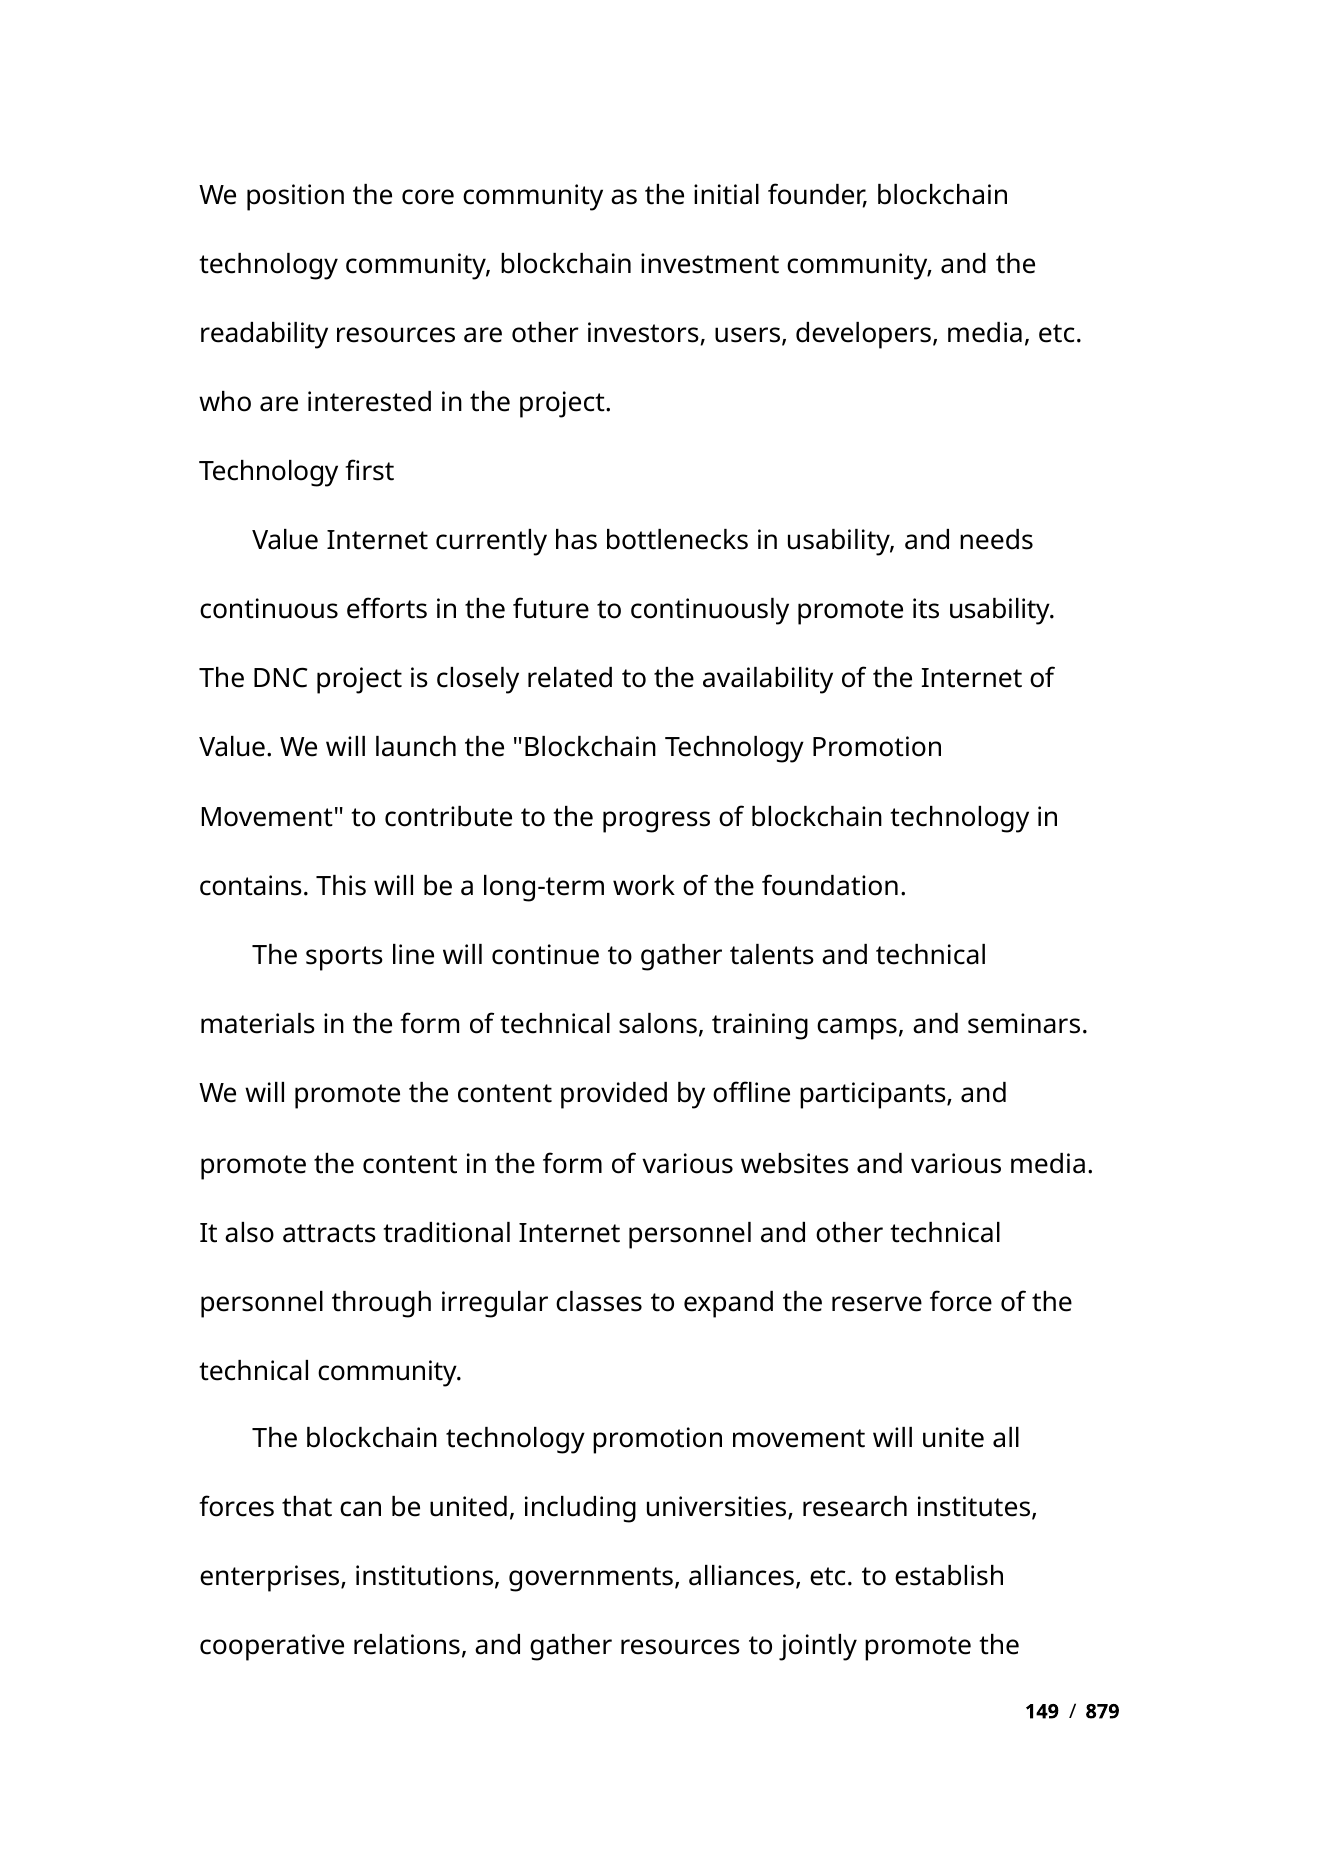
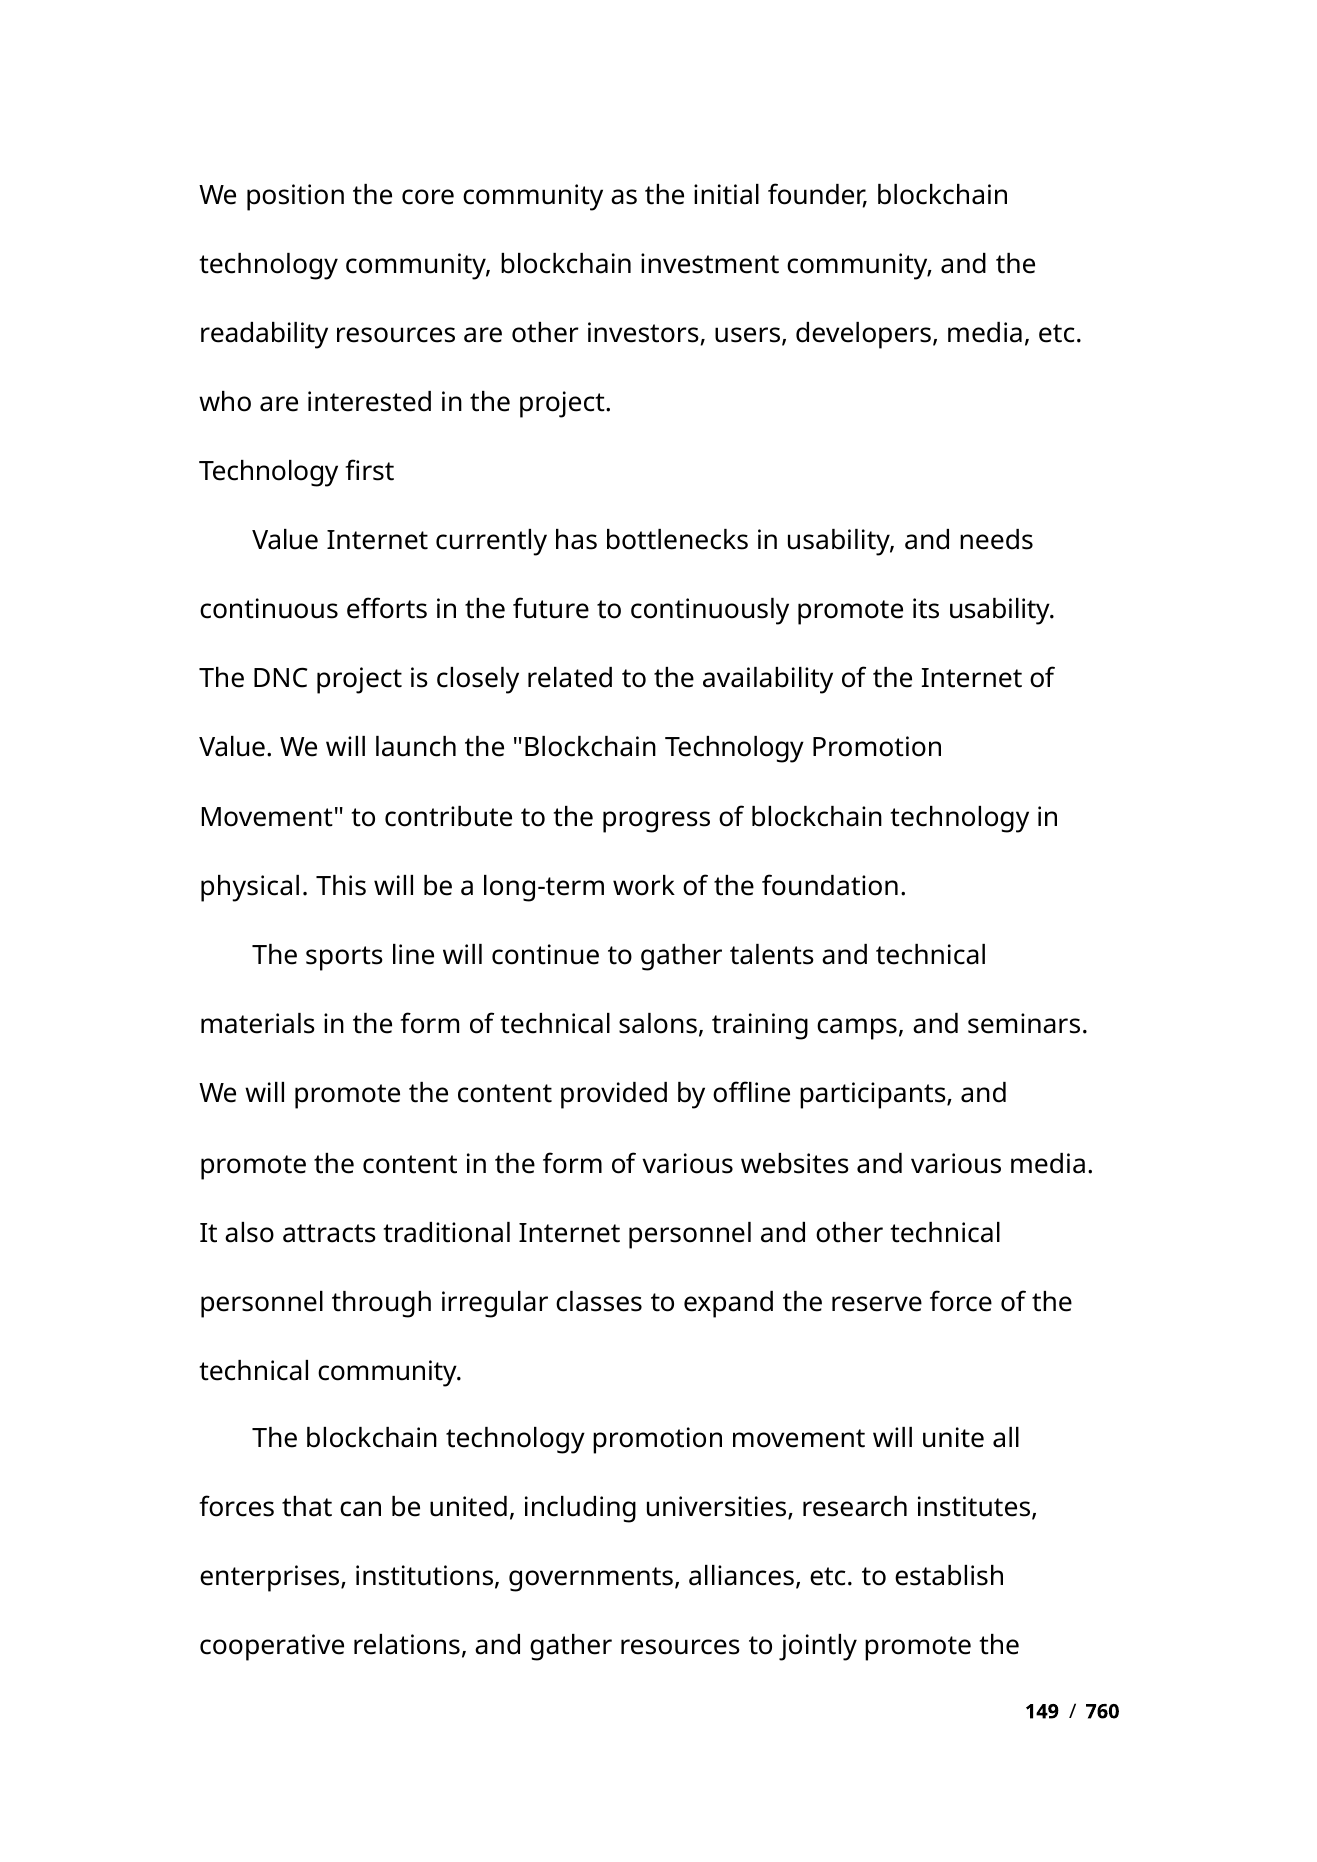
contains: contains -> physical
879: 879 -> 760
